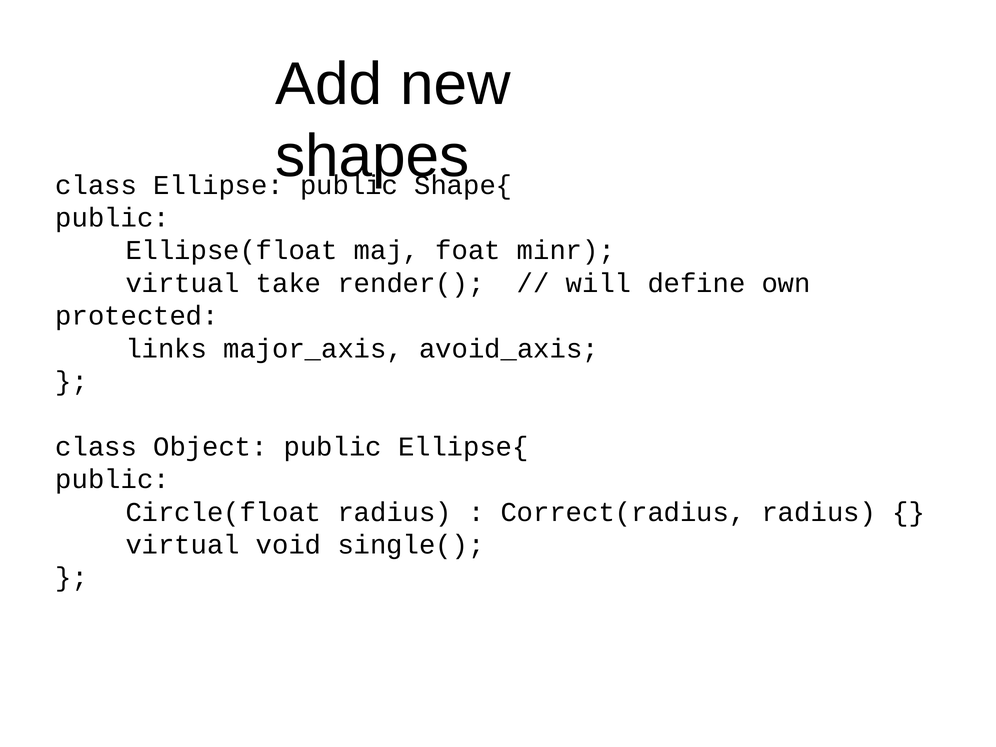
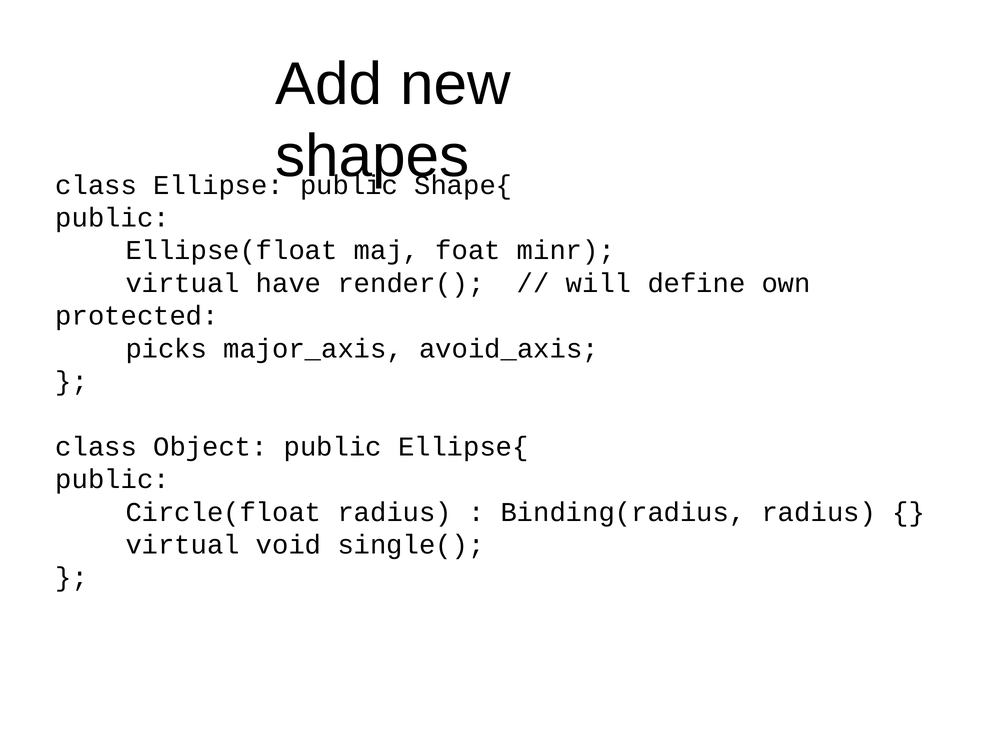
take: take -> have
links: links -> picks
Correct(radius: Correct(radius -> Binding(radius
